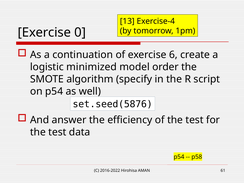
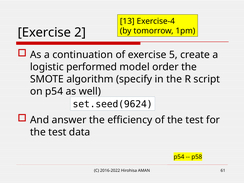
0: 0 -> 2
6: 6 -> 5
minimized: minimized -> performed
set.seed(5876: set.seed(5876 -> set.seed(9624
